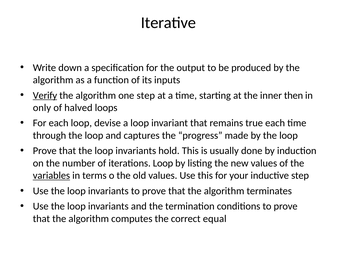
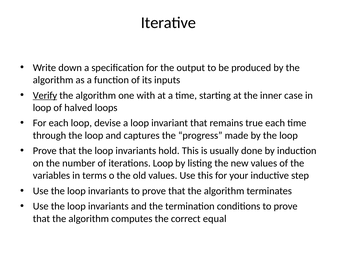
one step: step -> with
then: then -> case
only at (42, 108): only -> loop
variables underline: present -> none
